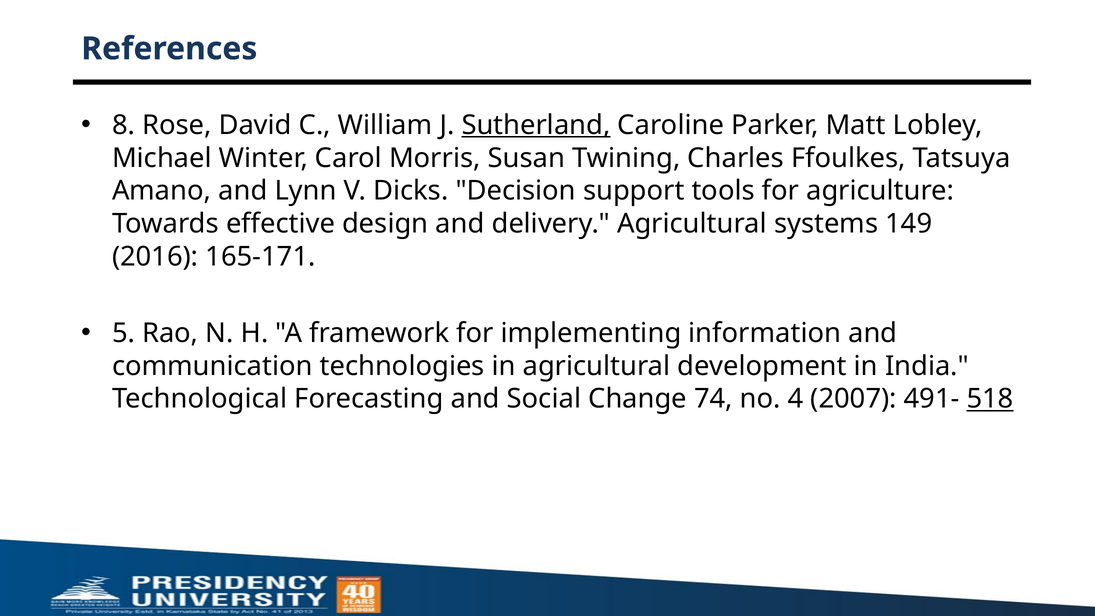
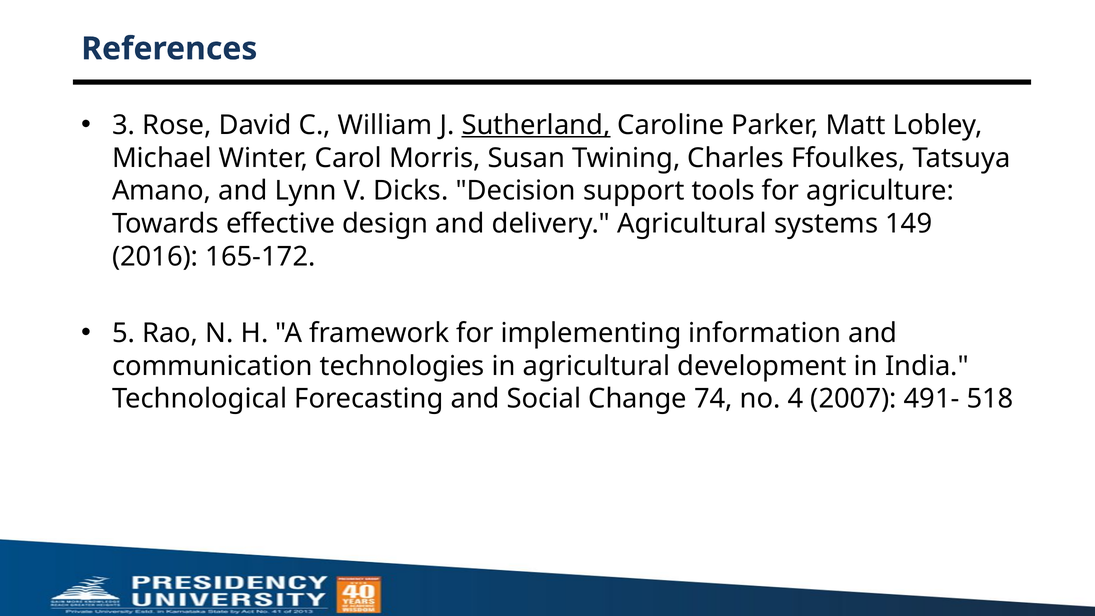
8: 8 -> 3
165-171: 165-171 -> 165-172
518 underline: present -> none
